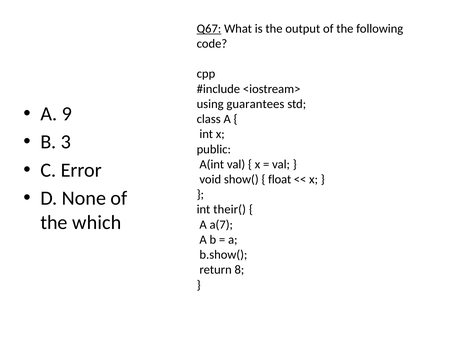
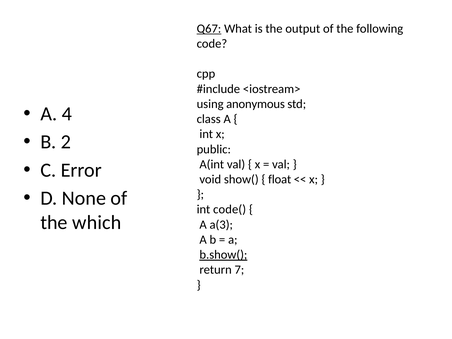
guarantees: guarantees -> anonymous
9: 9 -> 4
3: 3 -> 2
their(: their( -> code(
a(7: a(7 -> a(3
b.show( underline: none -> present
8: 8 -> 7
